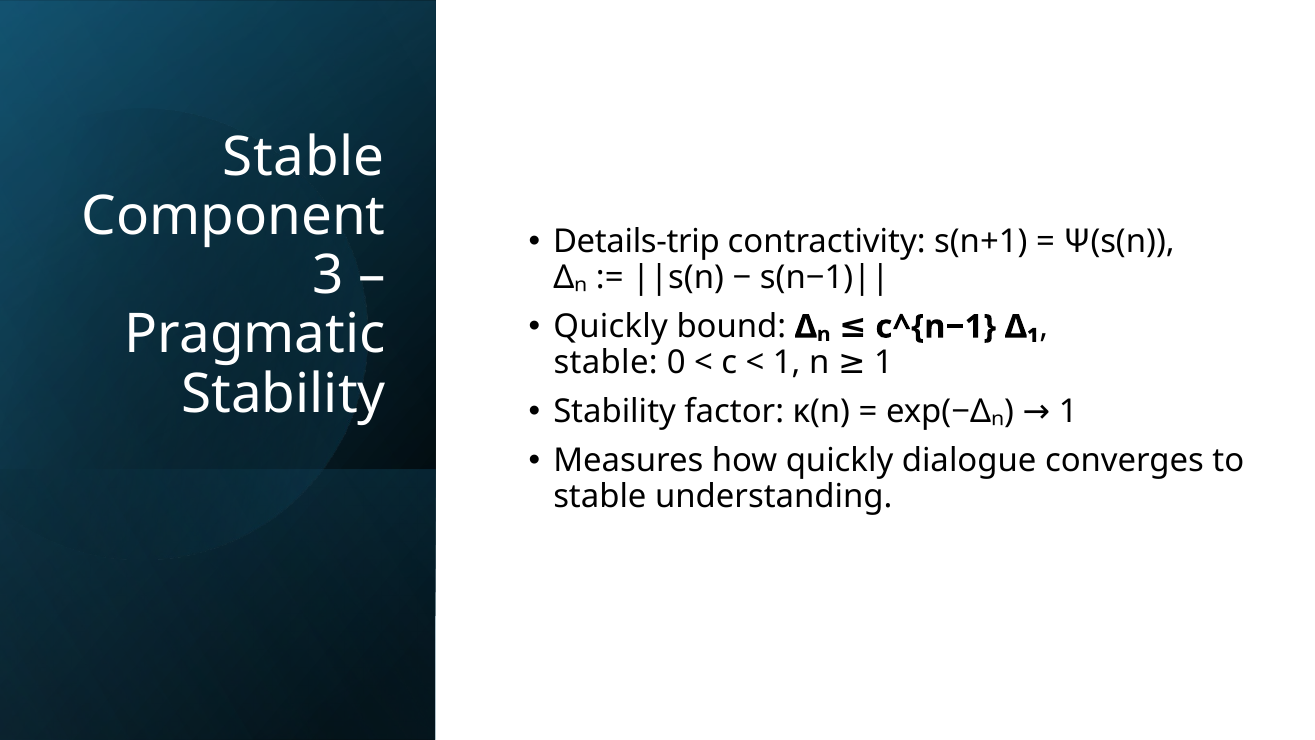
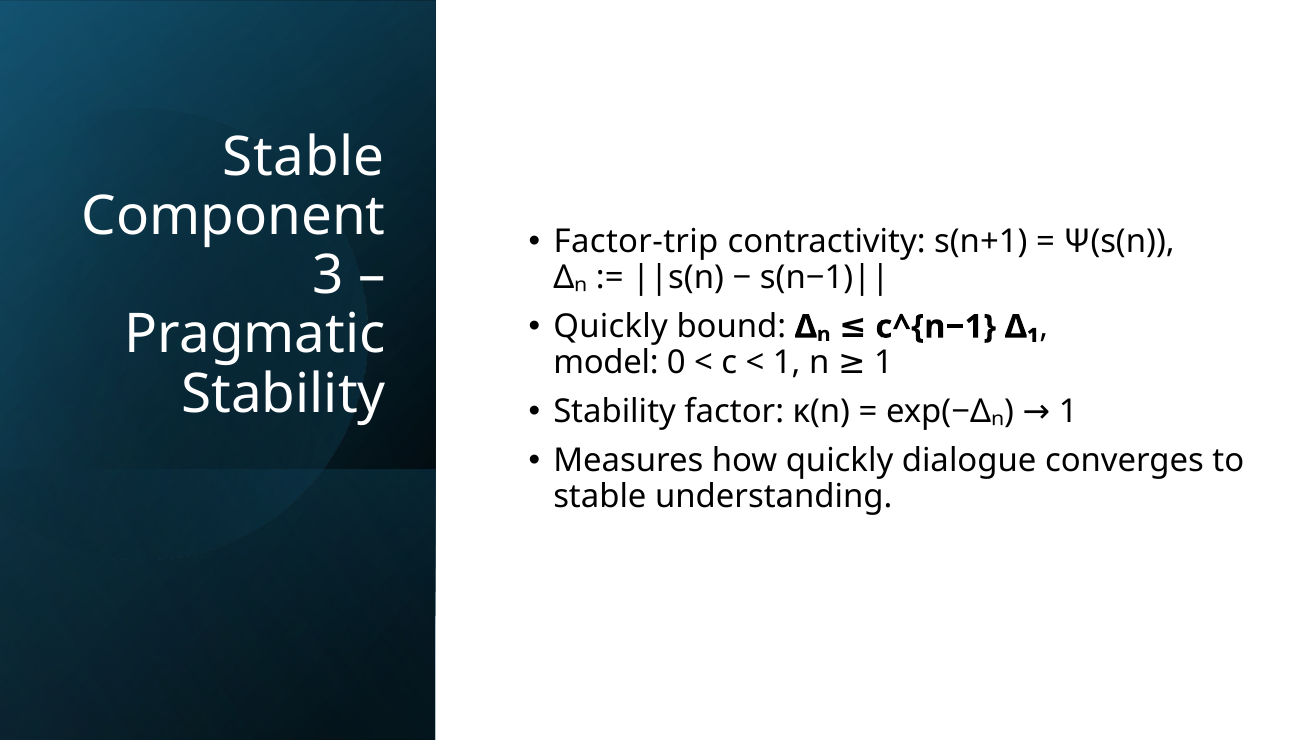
Details-trip: Details-trip -> Factor-trip
stable at (606, 362): stable -> model
